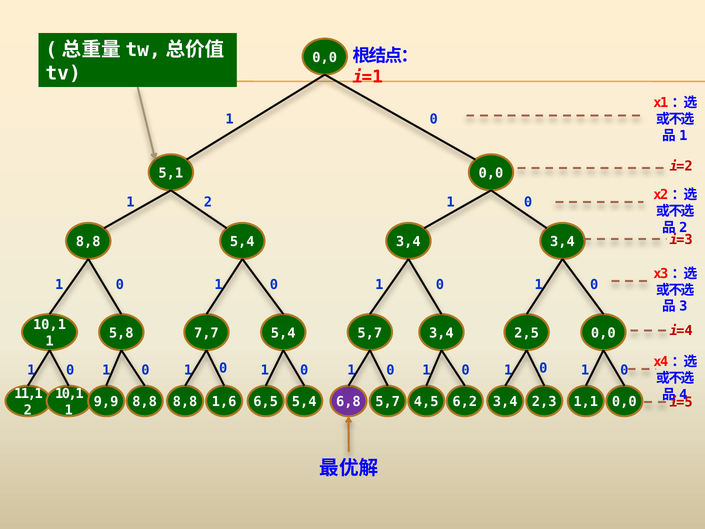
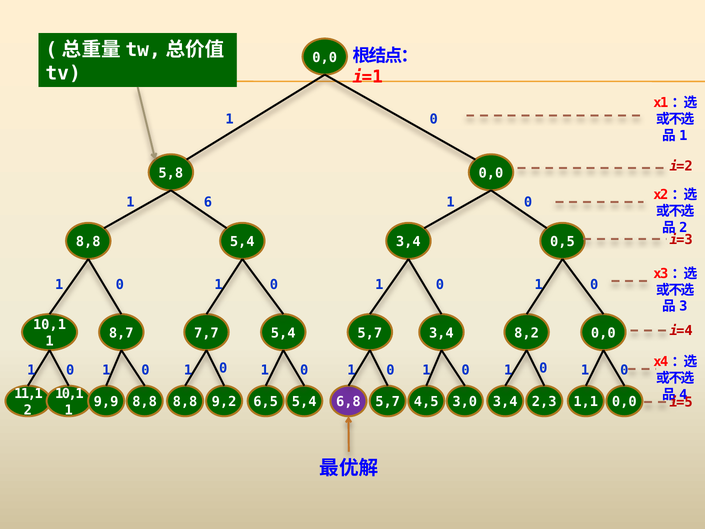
5,1: 5,1 -> 5,8
1 2: 2 -> 6
3,4 at (562, 242): 3,4 -> 0,5
5,8: 5,8 -> 8,7
2,5: 2,5 -> 8,2
1,6: 1,6 -> 9,2
6,2: 6,2 -> 3,0
